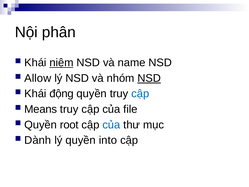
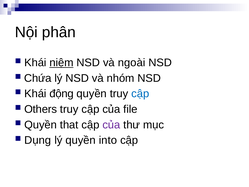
name: name -> ngoài
Allow: Allow -> Chứa
NSD at (149, 78) underline: present -> none
Means: Means -> Others
root: root -> that
của at (111, 125) colour: blue -> purple
Dành: Dành -> Dụng
